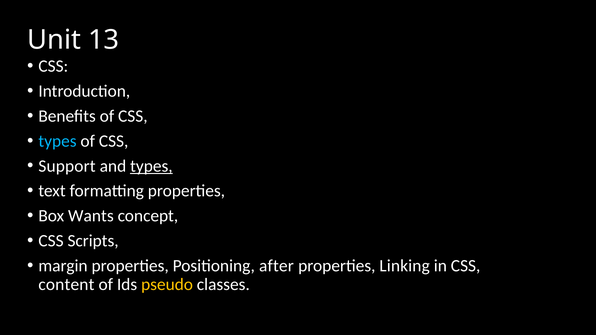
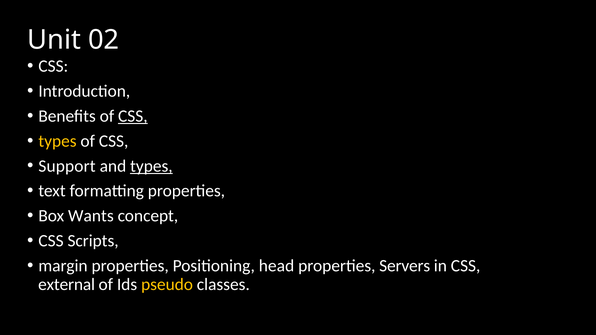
13: 13 -> 02
CSS at (133, 116) underline: none -> present
types at (57, 141) colour: light blue -> yellow
after: after -> head
Linking: Linking -> Servers
content: content -> external
